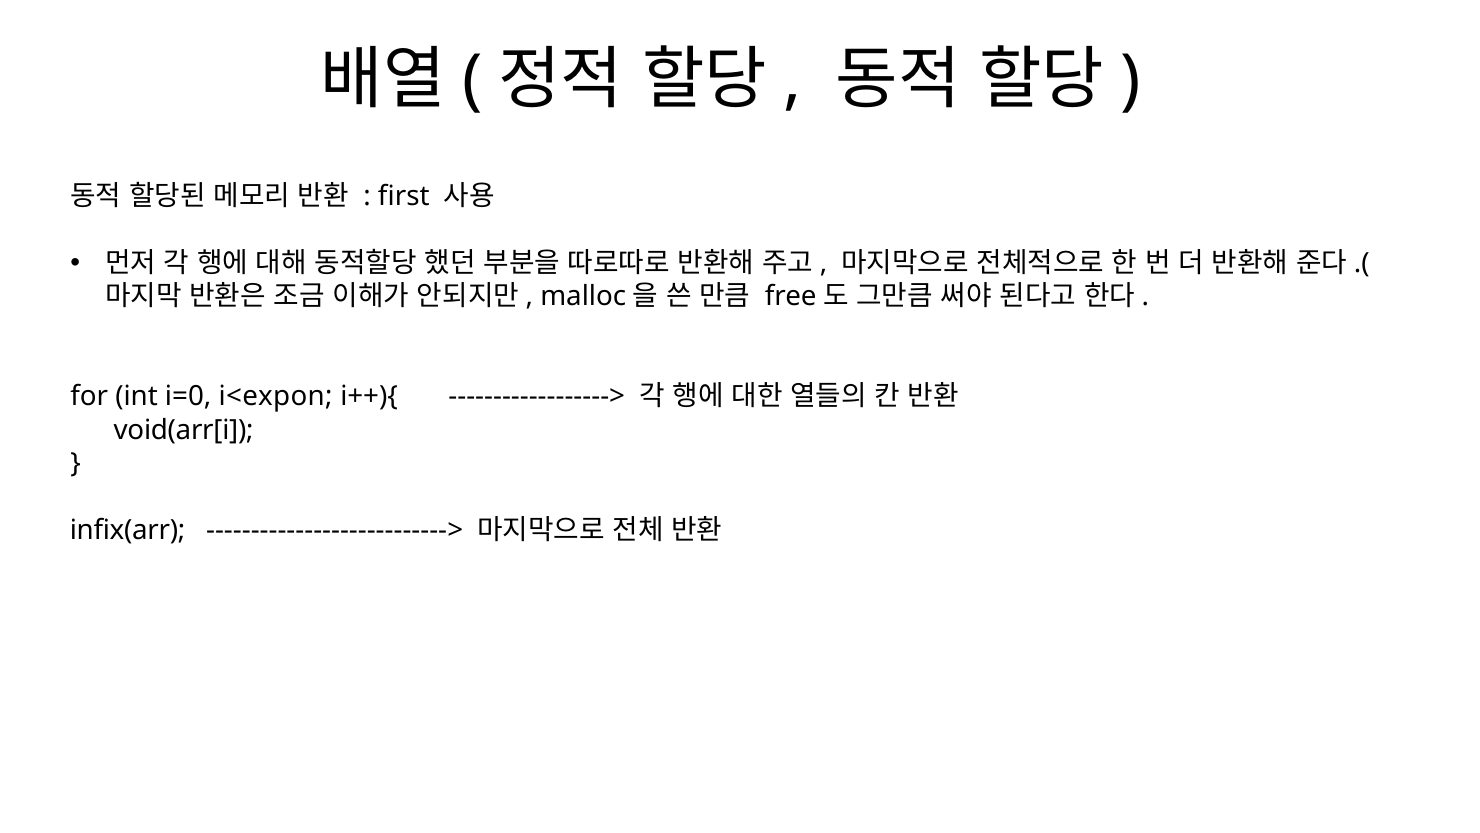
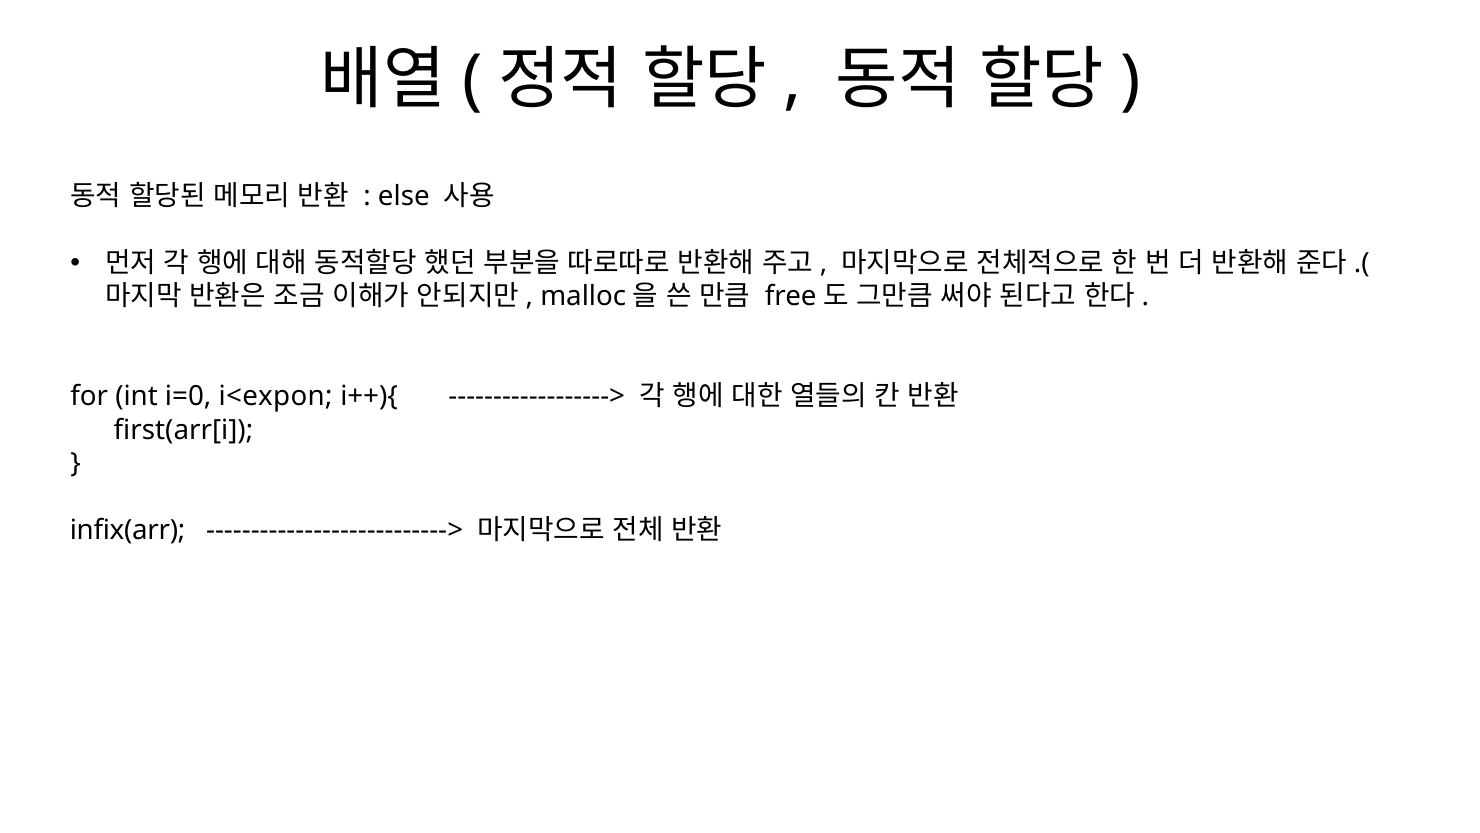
first: first -> else
void(arr[i: void(arr[i -> first(arr[i
